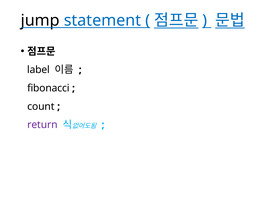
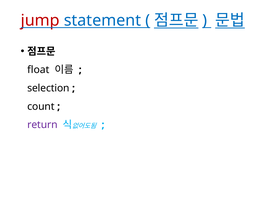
jump colour: black -> red
label: label -> float
fibonacci: fibonacci -> selection
